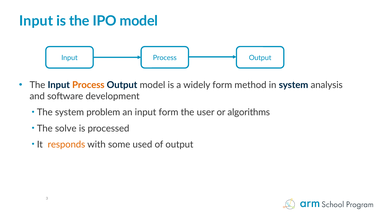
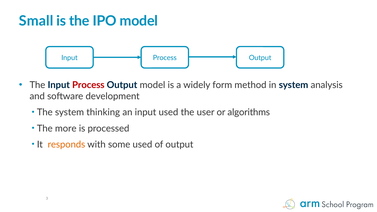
Input at (36, 21): Input -> Small
Process at (88, 85) colour: orange -> red
problem: problem -> thinking
input form: form -> used
solve: solve -> more
